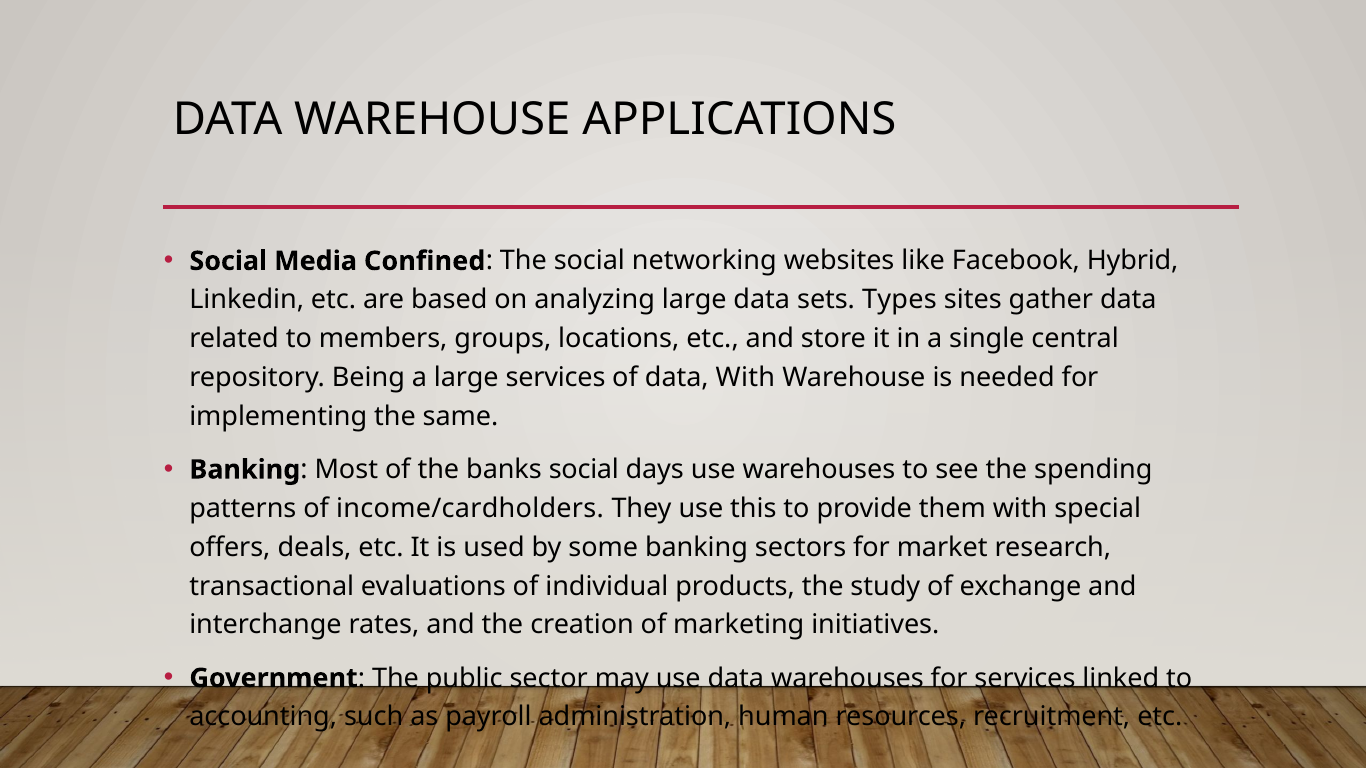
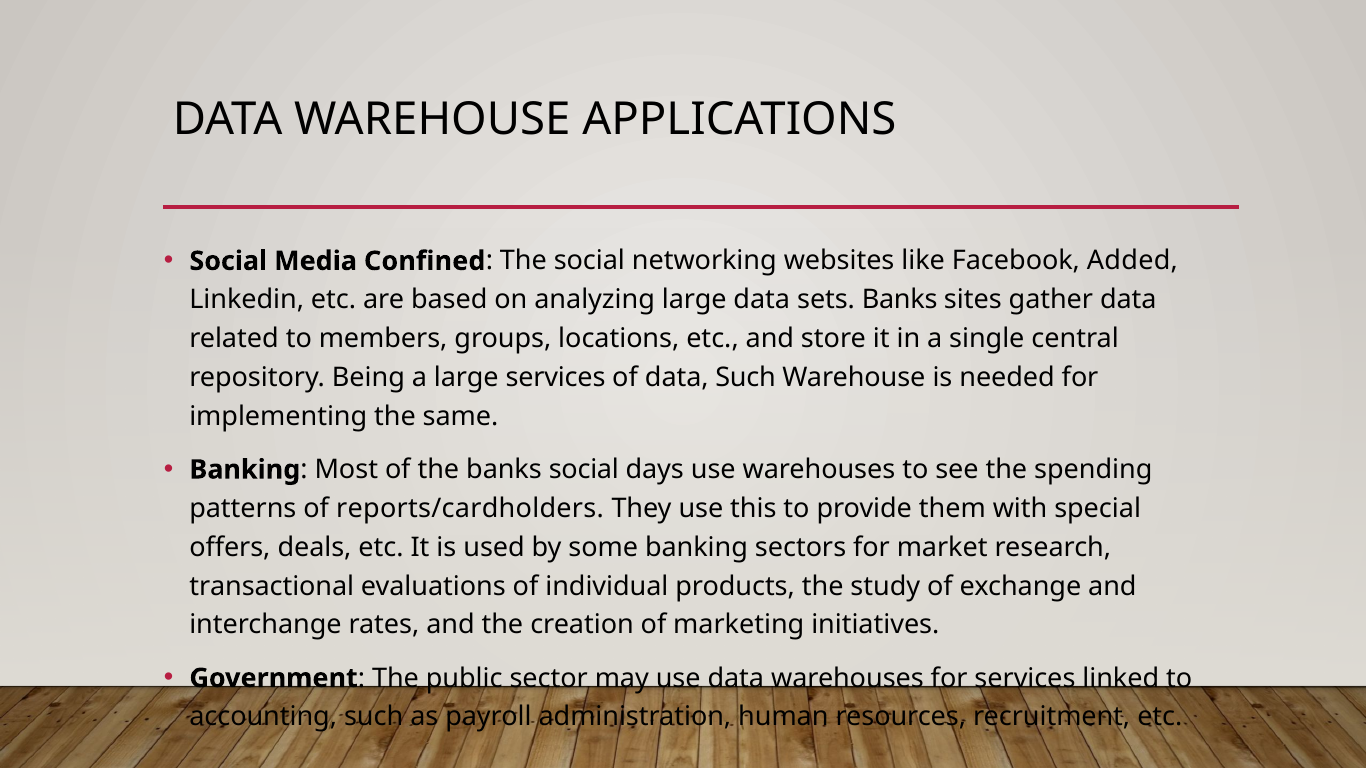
Hybrid: Hybrid -> Added
sets Types: Types -> Banks
data With: With -> Such
income/cardholders: income/cardholders -> reports/cardholders
